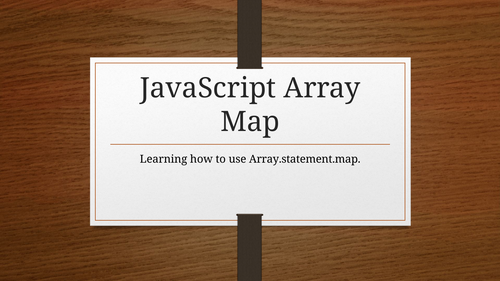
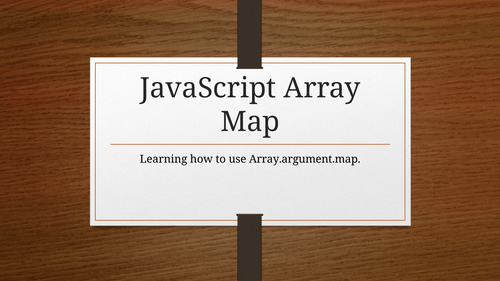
Array.statement.map: Array.statement.map -> Array.argument.map
